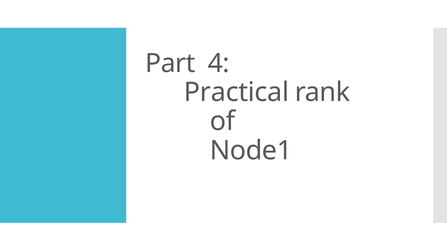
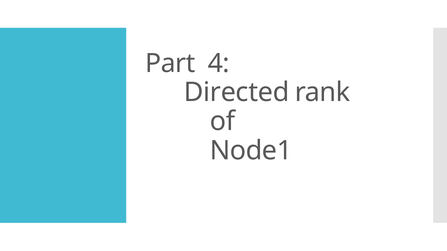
Practical: Practical -> Directed
